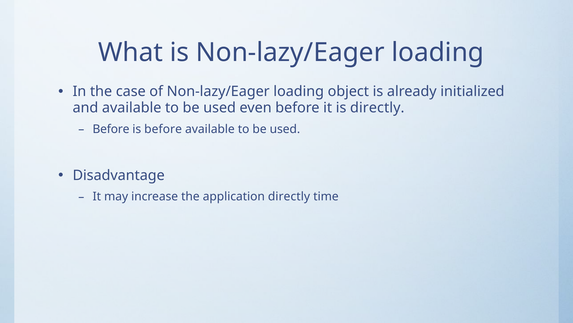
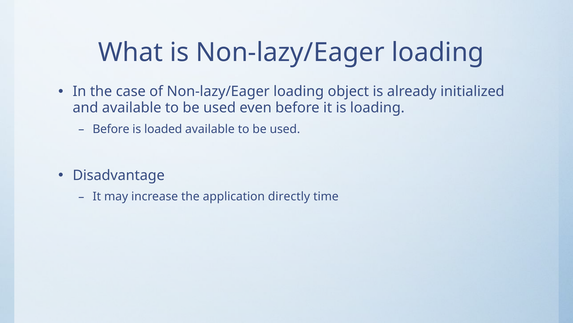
is directly: directly -> loading
is before: before -> loaded
